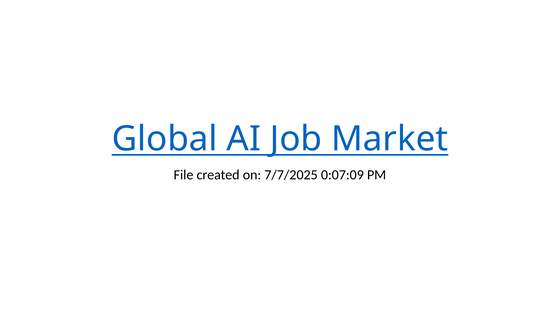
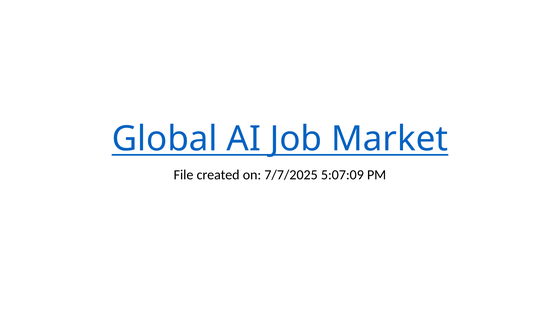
0:07:09: 0:07:09 -> 5:07:09
